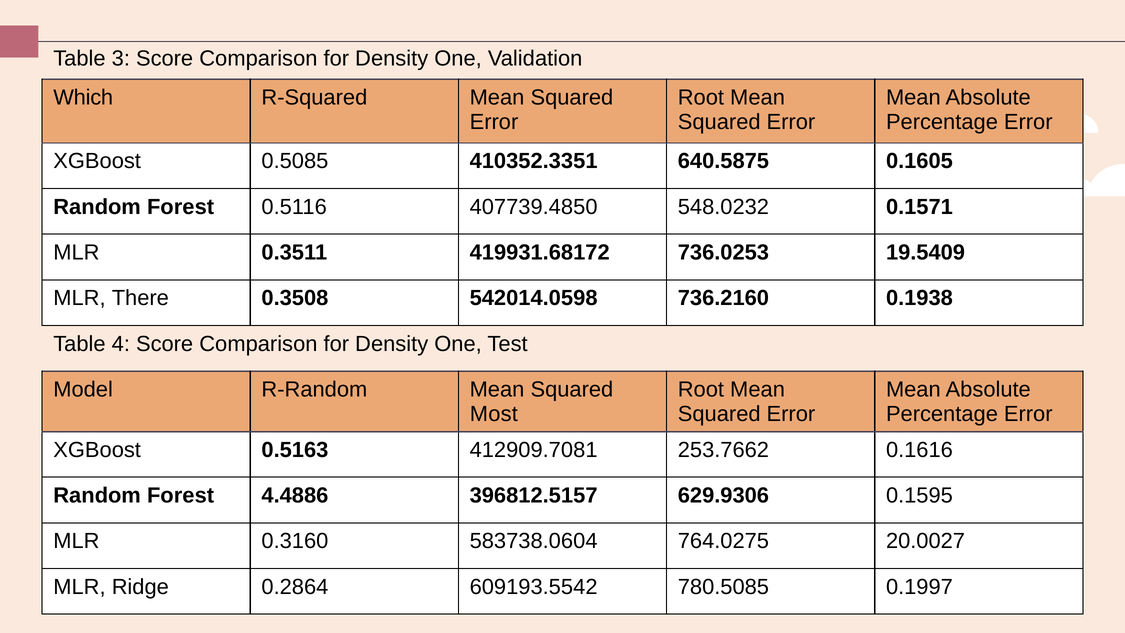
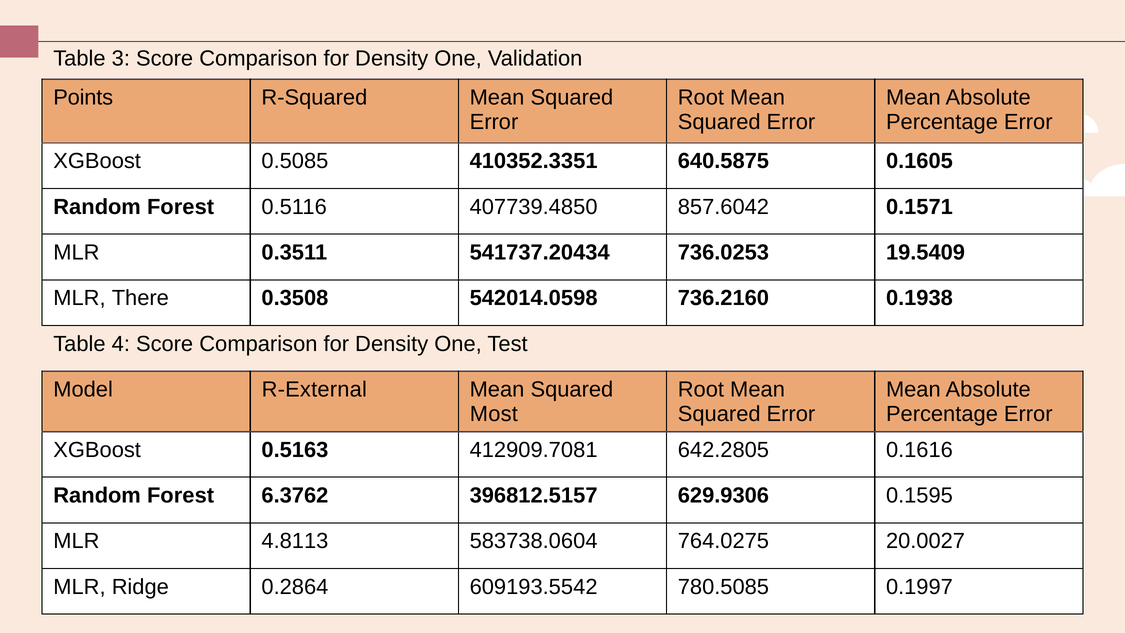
Which: Which -> Points
548.0232: 548.0232 -> 857.6042
419931.68172: 419931.68172 -> 541737.20434
R-Random: R-Random -> R-External
253.7662: 253.7662 -> 642.2805
4.4886: 4.4886 -> 6.3762
0.3160: 0.3160 -> 4.8113
